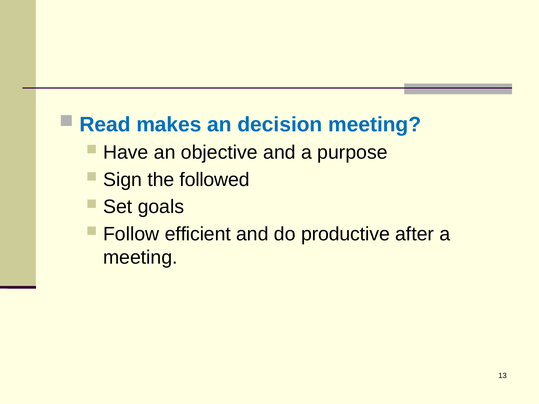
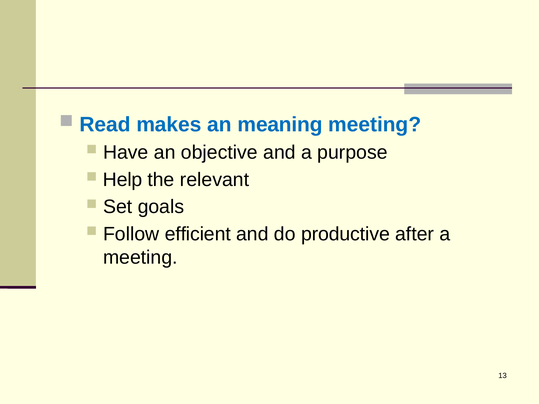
decision: decision -> meaning
Sign: Sign -> Help
followed: followed -> relevant
